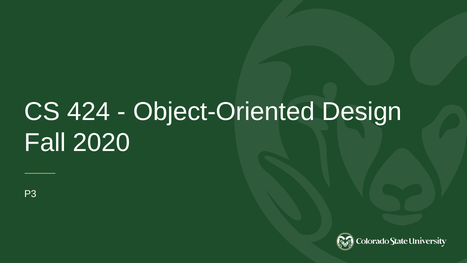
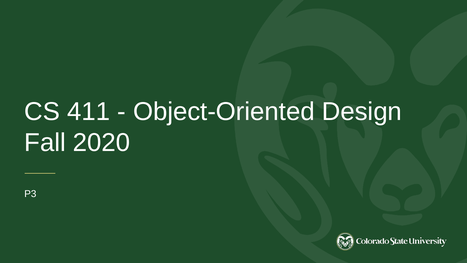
424: 424 -> 411
